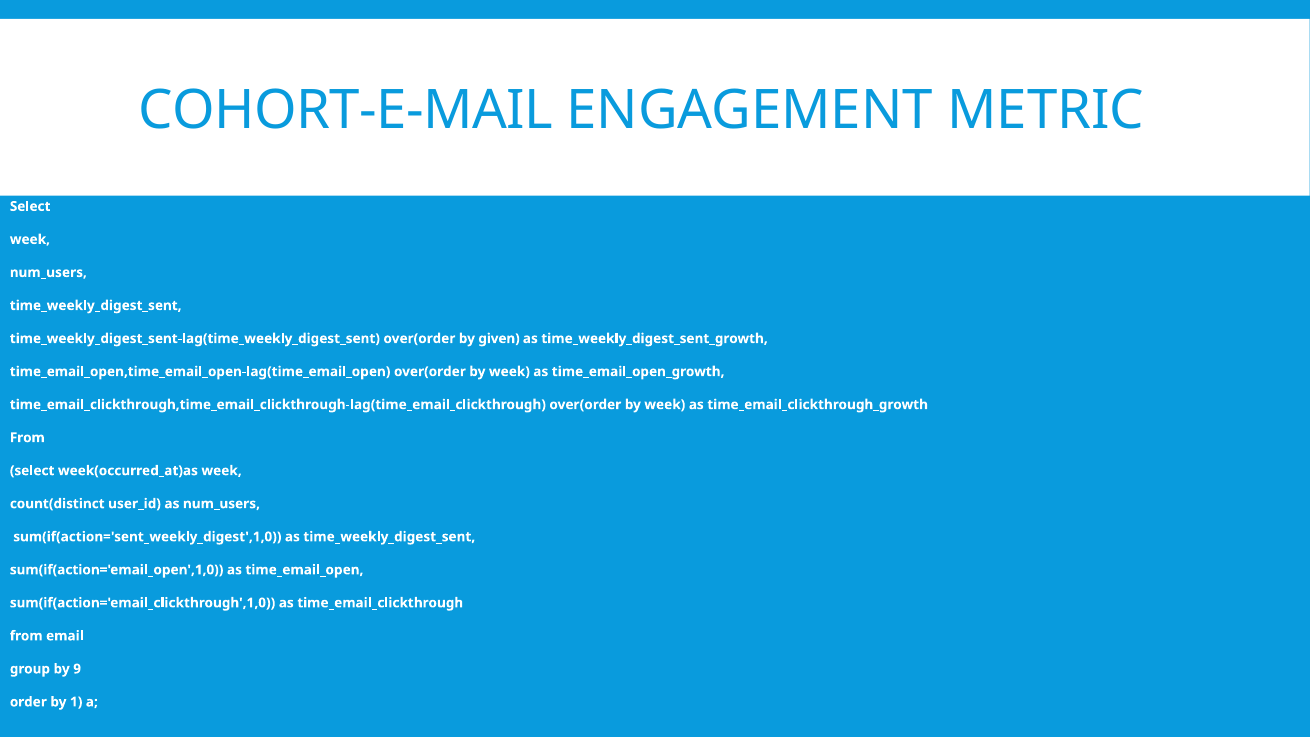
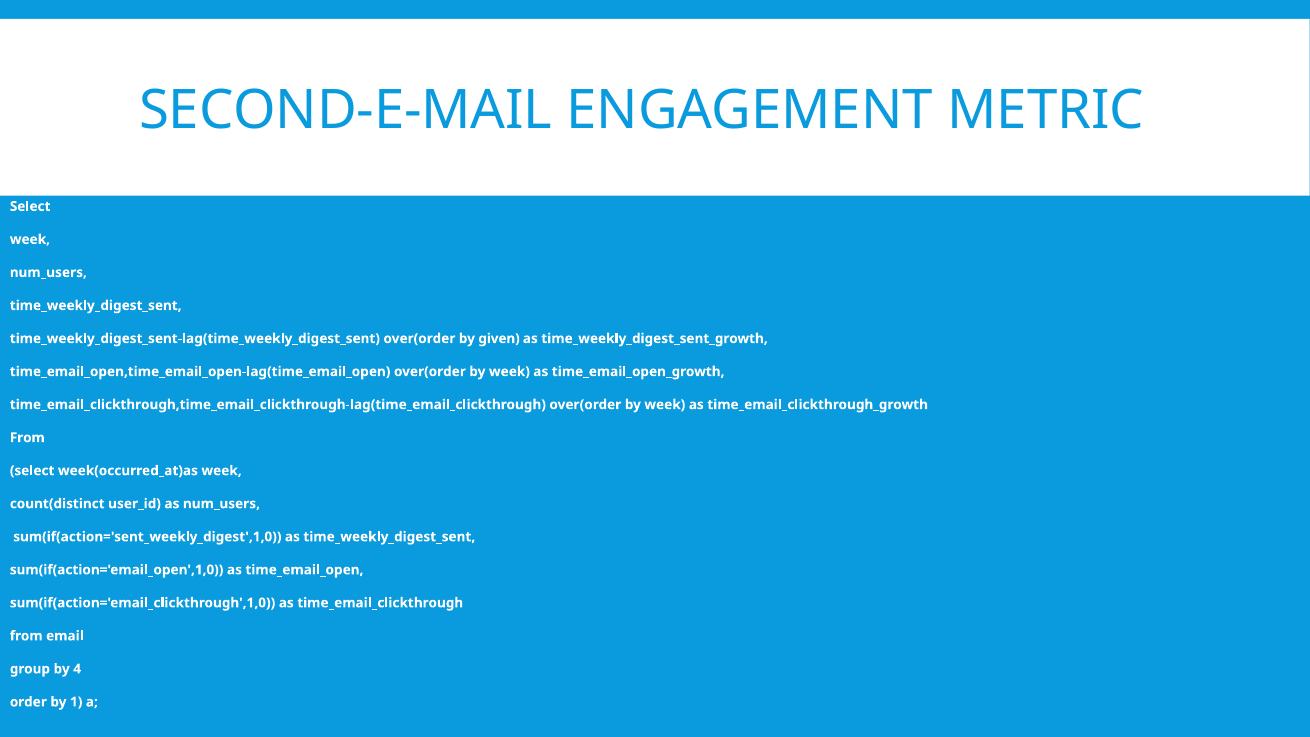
COHORT-E-MAIL: COHORT-E-MAIL -> SECOND-E-MAIL
9: 9 -> 4
